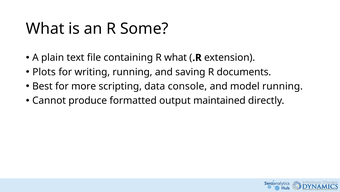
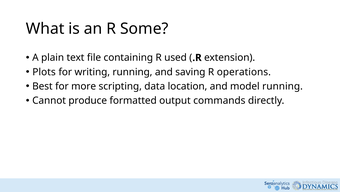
R what: what -> used
documents: documents -> operations
console: console -> location
maintained: maintained -> commands
